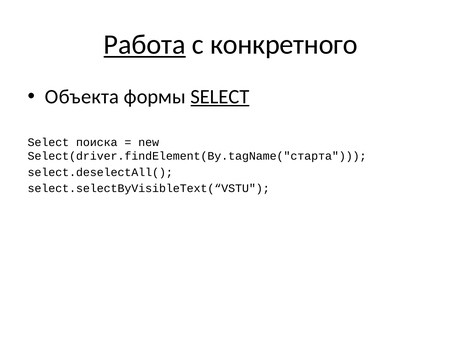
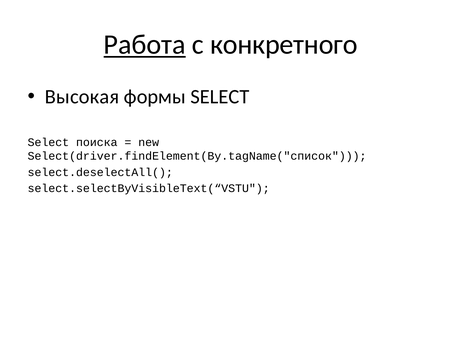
Объекта: Объекта -> Высокая
SELECT at (220, 97) underline: present -> none
Select(driver.findElement(By.tagName("старта: Select(driver.findElement(By.tagName("старта -> Select(driver.findElement(By.tagName("список
